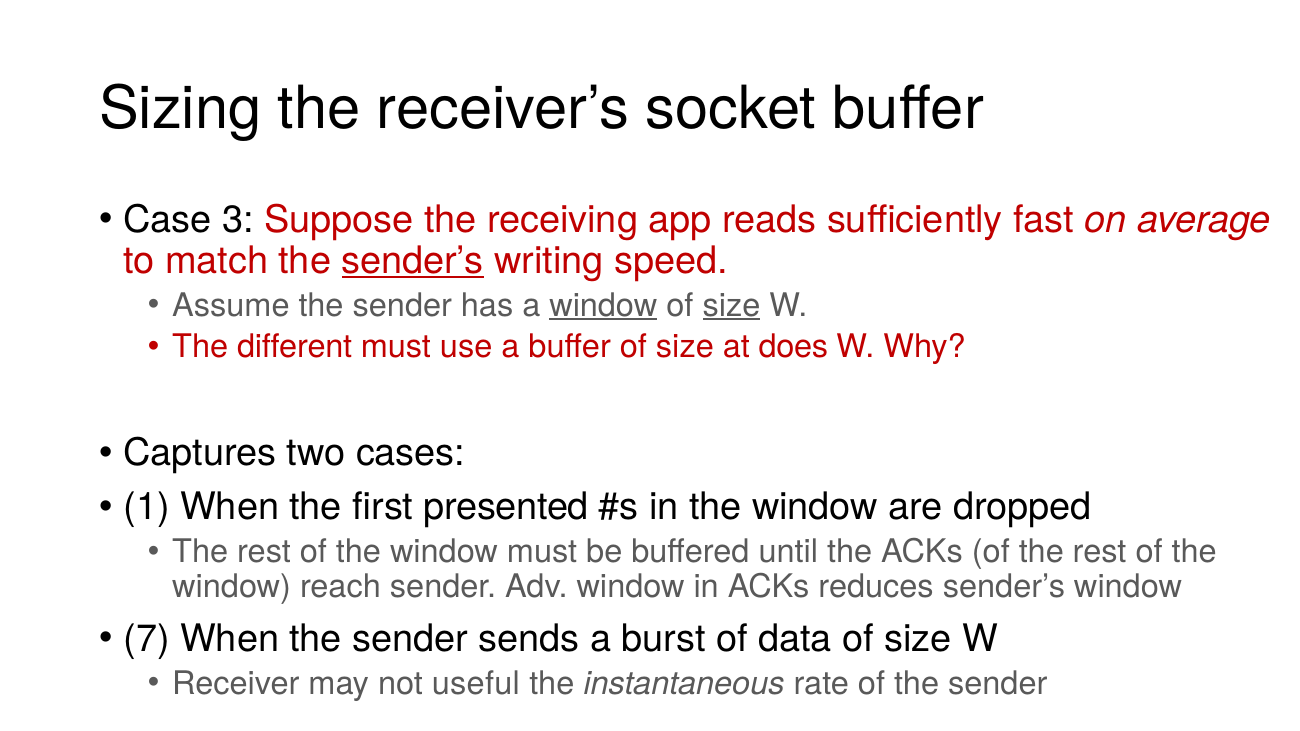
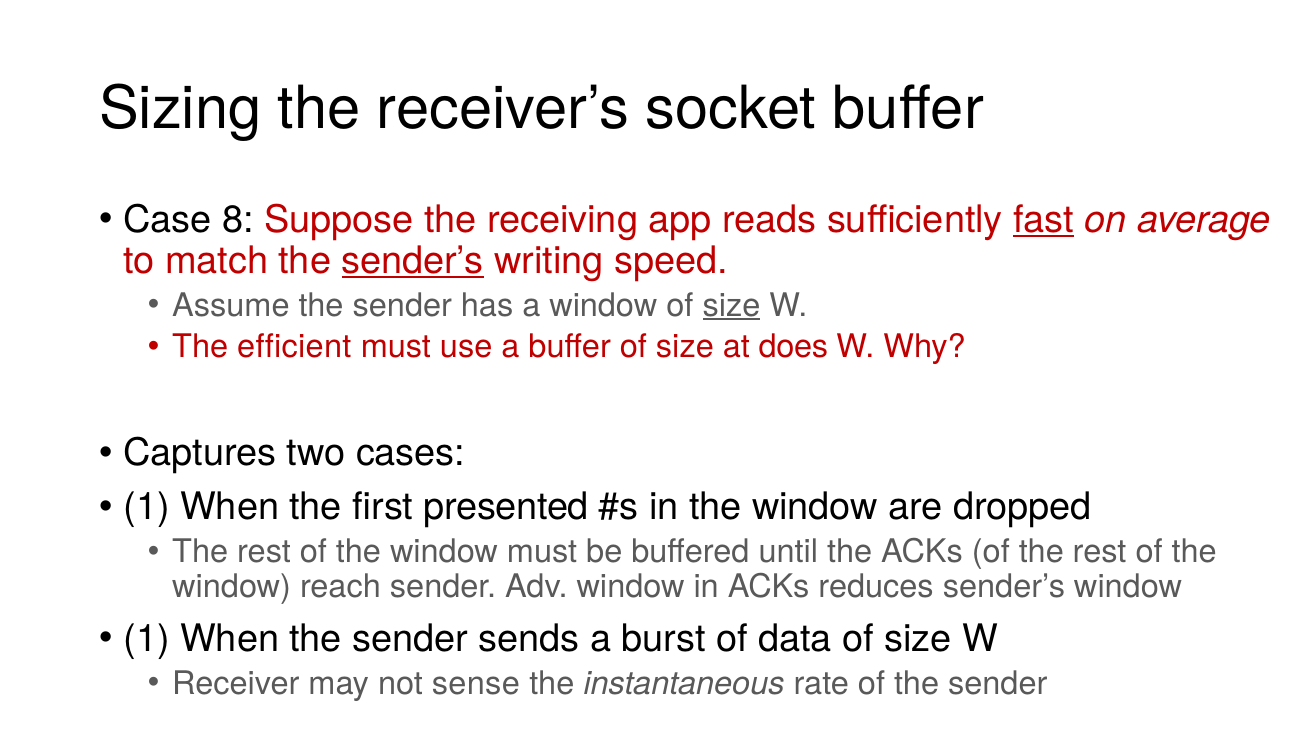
3: 3 -> 8
fast underline: none -> present
window at (603, 305) underline: present -> none
different: different -> efficient
7 at (147, 639): 7 -> 1
useful: useful -> sense
